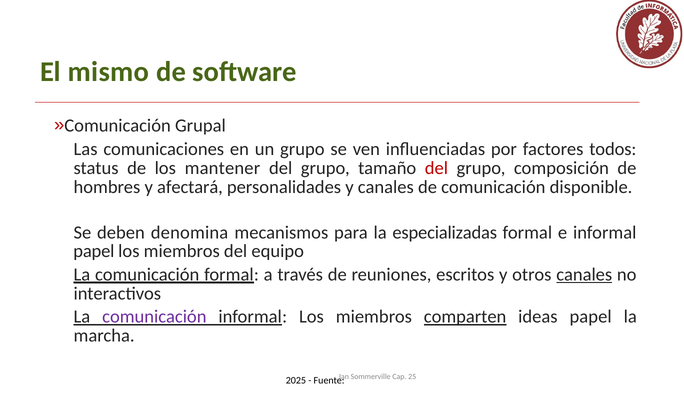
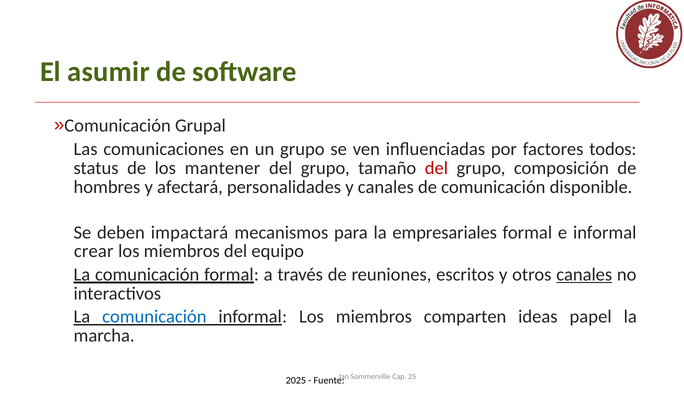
mismo: mismo -> asumir
denomina: denomina -> impactará
especializadas: especializadas -> empresariales
papel at (94, 251): papel -> crear
comunicación at (154, 316) colour: purple -> blue
comparten underline: present -> none
